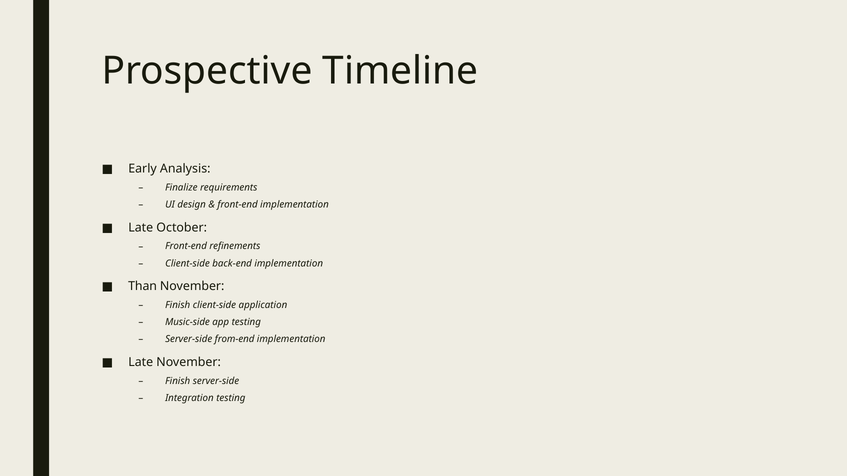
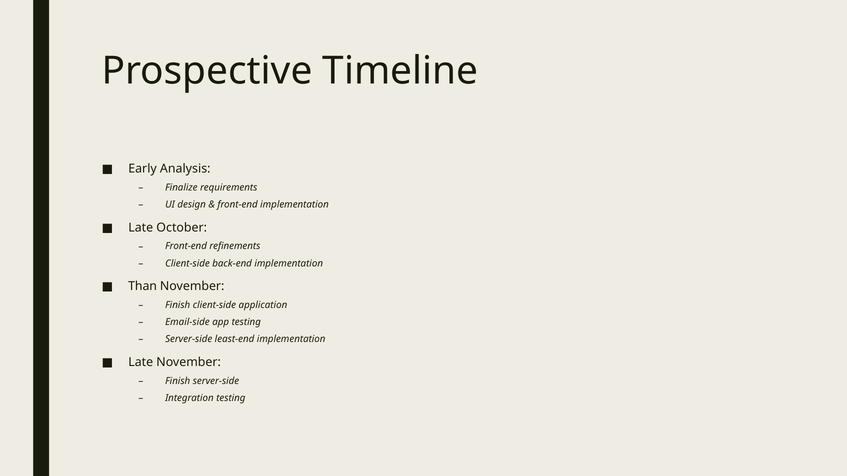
Music-side: Music-side -> Email-side
from-end: from-end -> least-end
